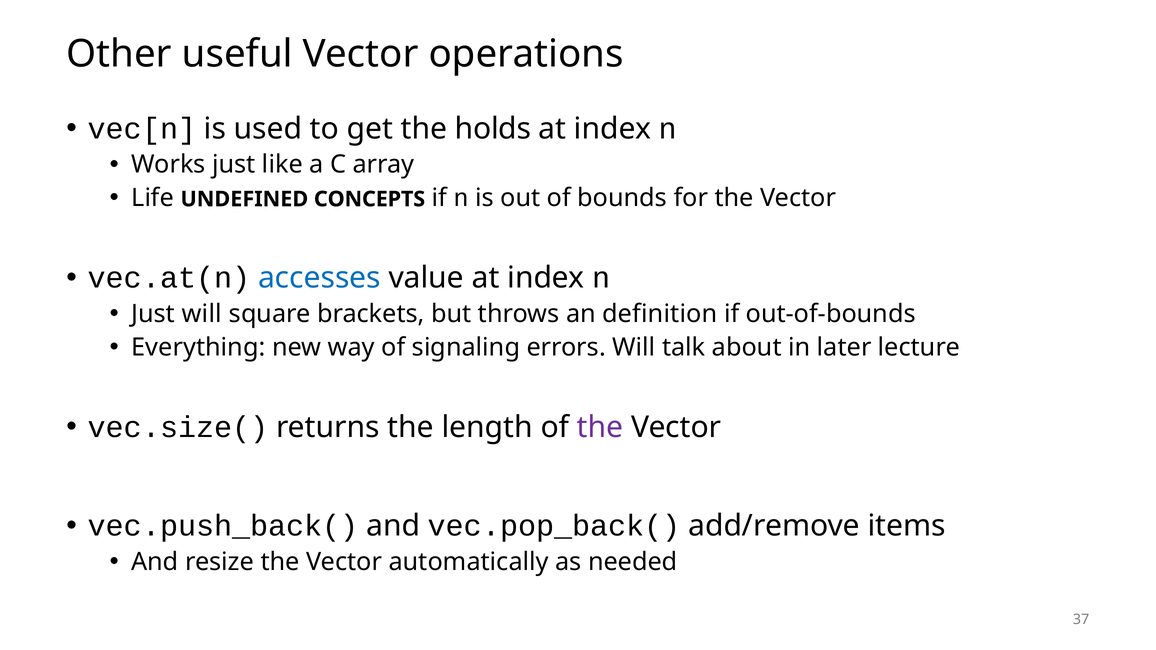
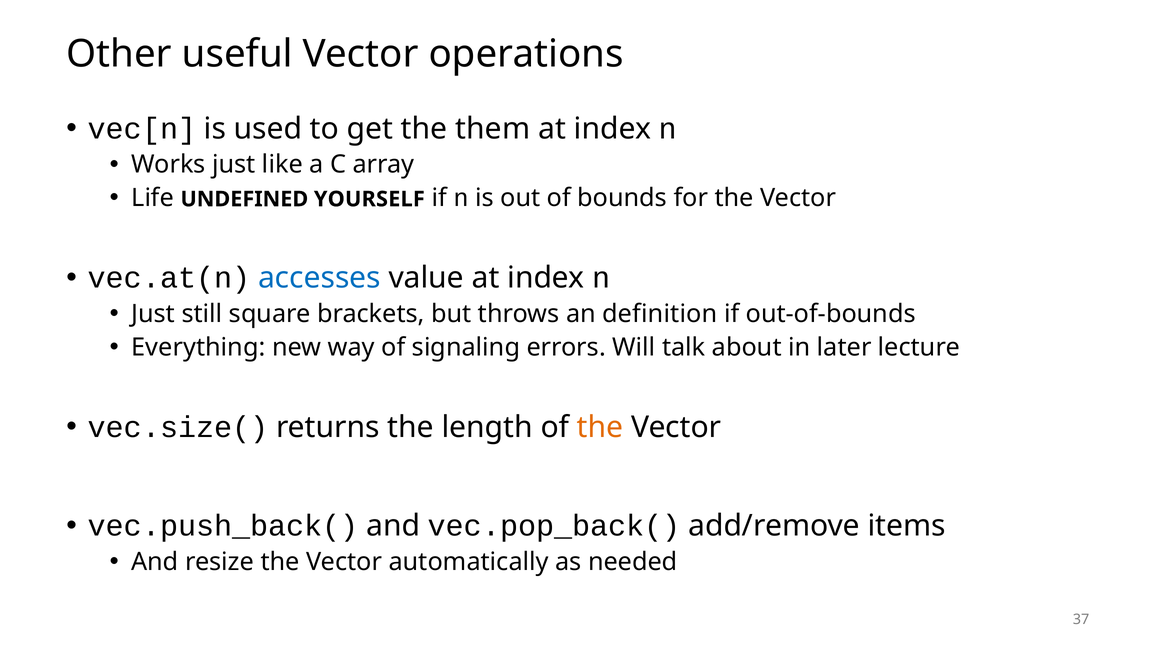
holds: holds -> them
CONCEPTS: CONCEPTS -> YOURSELF
Just will: will -> still
the at (600, 427) colour: purple -> orange
